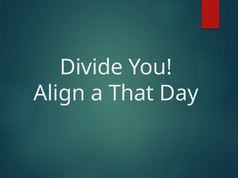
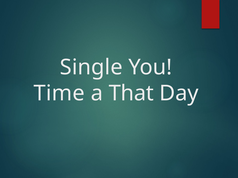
Divide: Divide -> Single
Align: Align -> Time
